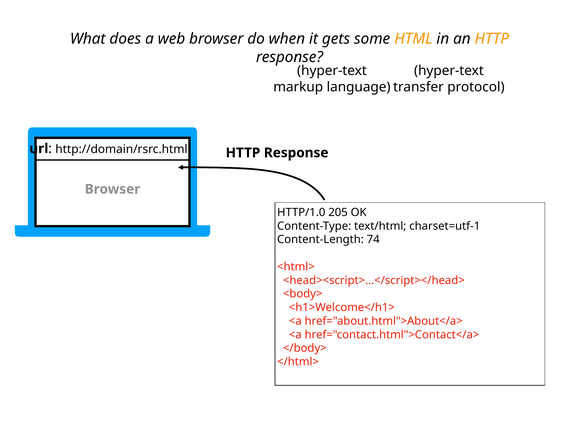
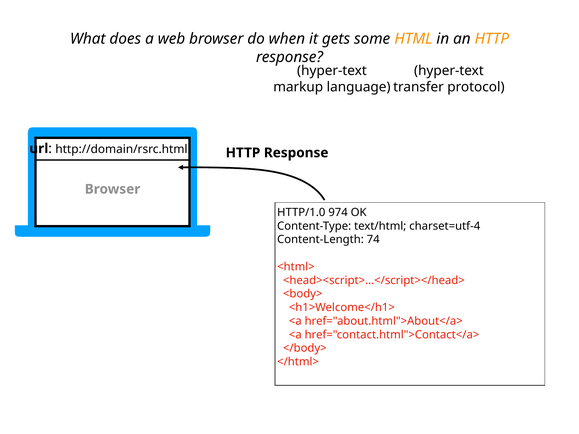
205: 205 -> 974
charset=utf-1: charset=utf-1 -> charset=utf-4
